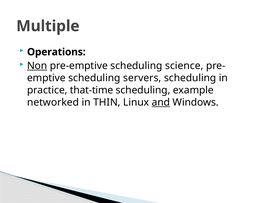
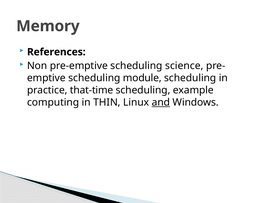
Multiple: Multiple -> Memory
Operations: Operations -> References
Non underline: present -> none
servers: servers -> module
networked: networked -> computing
